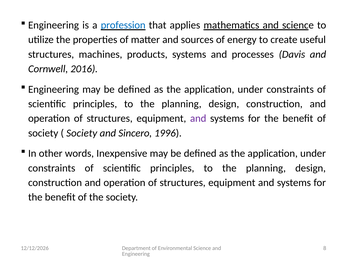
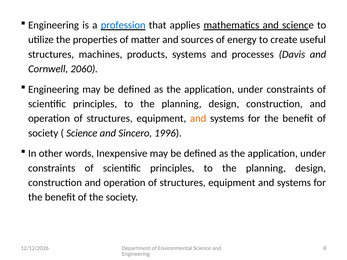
2016: 2016 -> 2060
and at (198, 119) colour: purple -> orange
Society at (82, 133): Society -> Science
